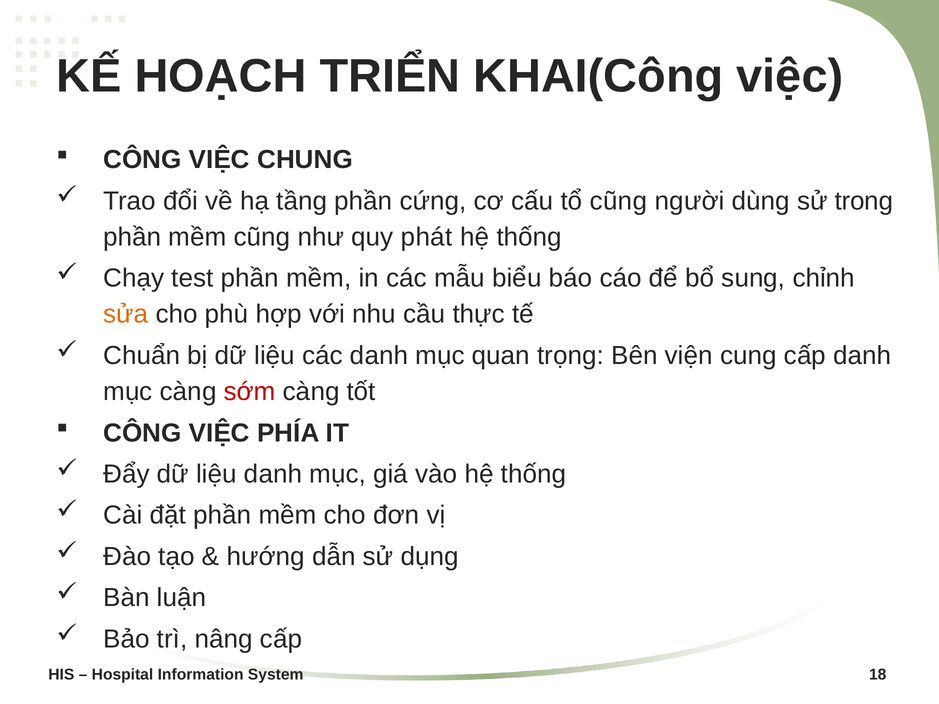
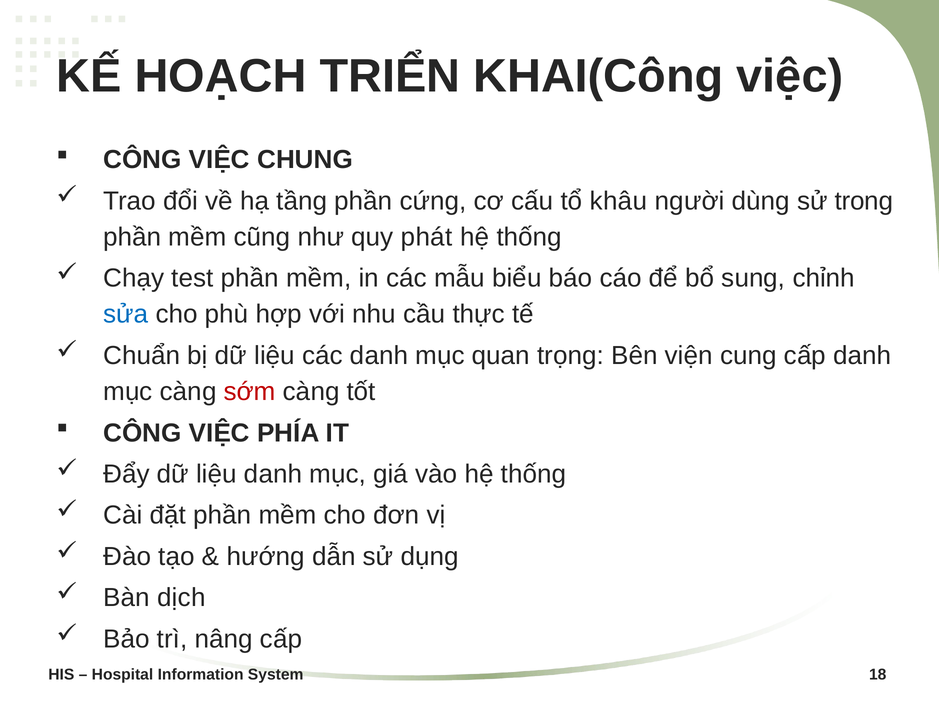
tổ cũng: cũng -> khâu
sửa colour: orange -> blue
luận: luận -> dịch
